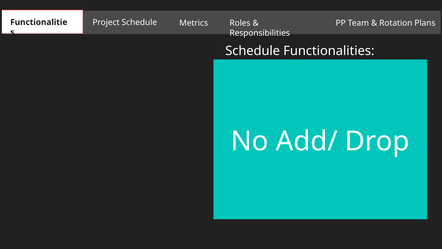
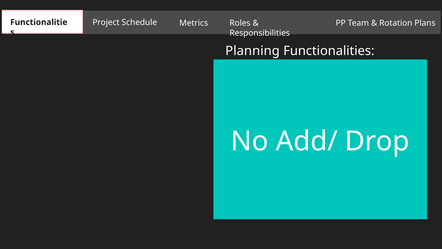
Schedule at (253, 51): Schedule -> Planning
